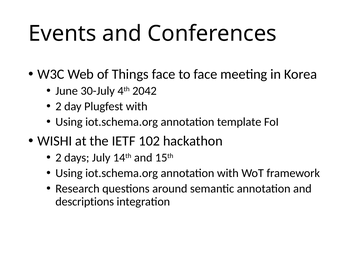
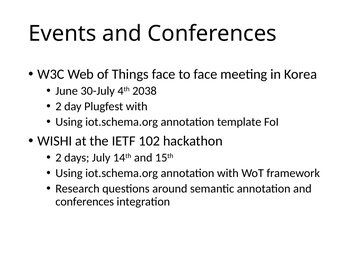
2042: 2042 -> 2038
descriptions at (85, 201): descriptions -> conferences
